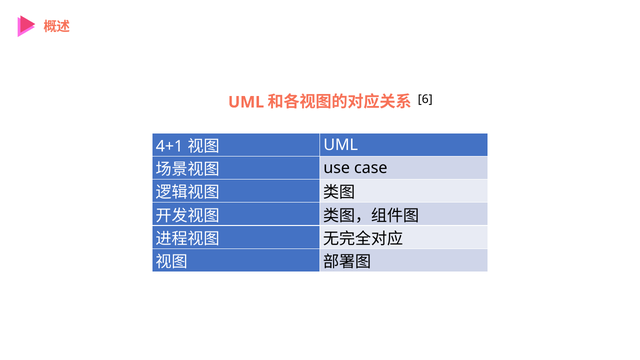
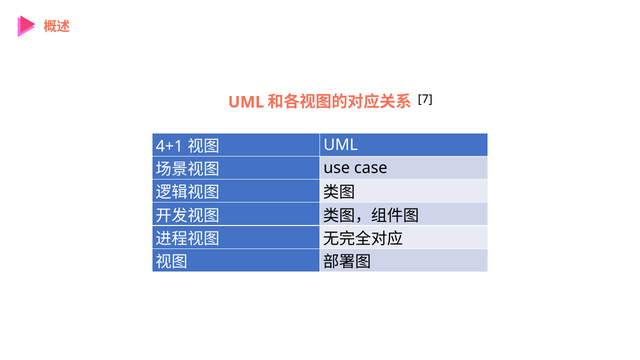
6: 6 -> 7
